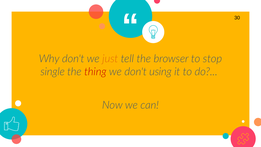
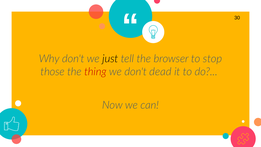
just colour: orange -> black
single: single -> those
using: using -> dead
